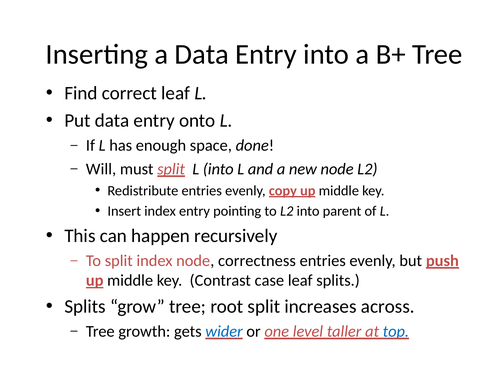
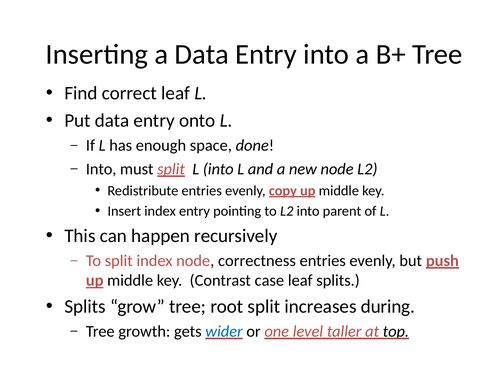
Will at (101, 169): Will -> Into
across: across -> during
top colour: blue -> black
